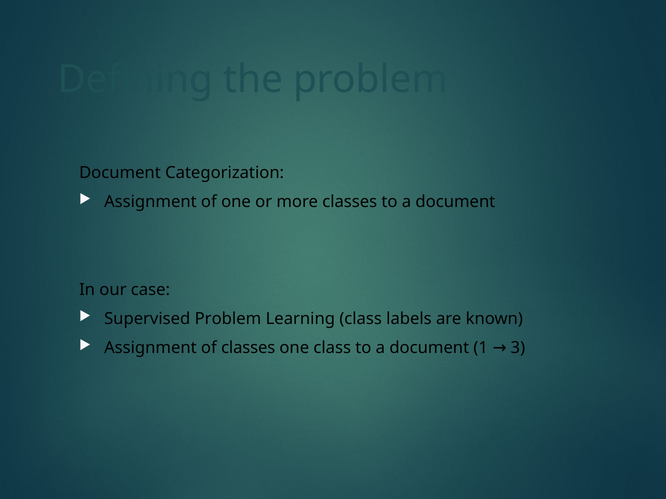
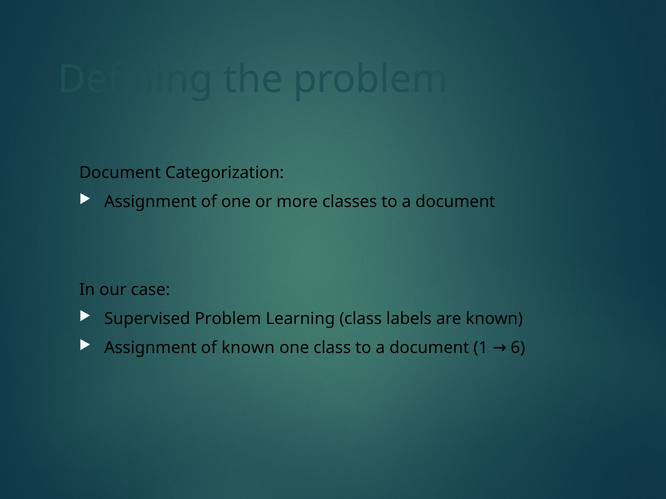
of classes: classes -> known
3: 3 -> 6
